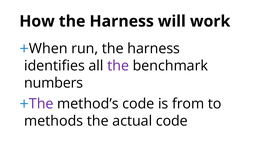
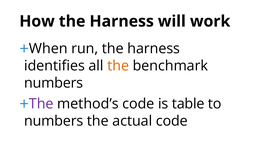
the at (118, 65) colour: purple -> orange
from: from -> table
methods at (54, 120): methods -> numbers
